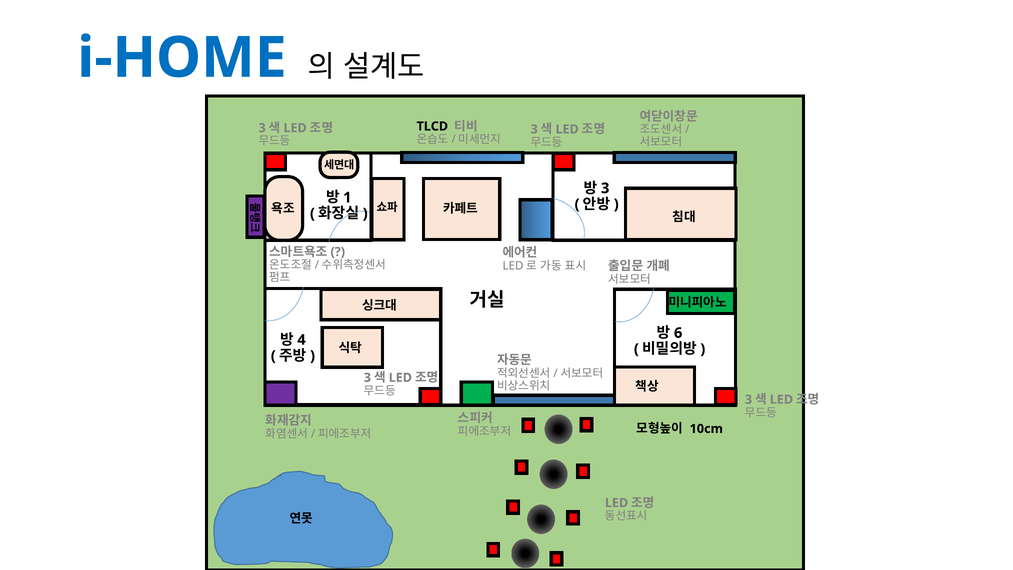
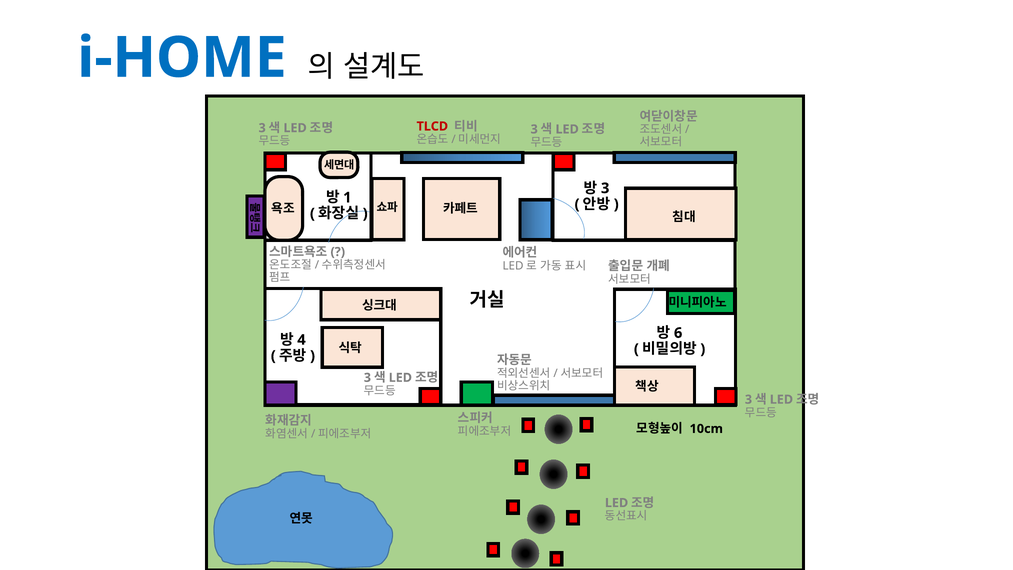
TLCD colour: black -> red
